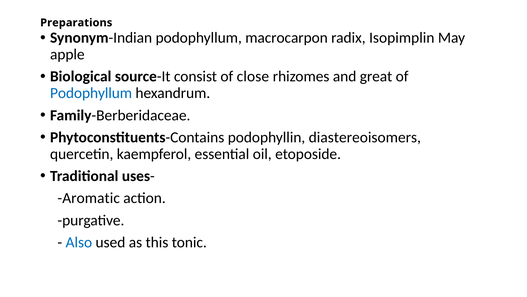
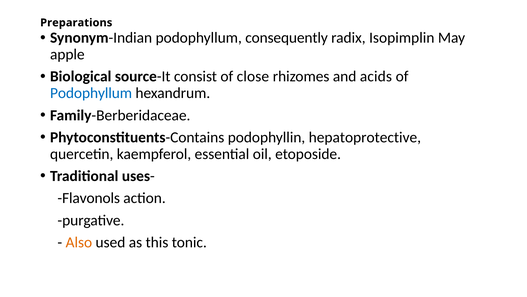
macrocarpon: macrocarpon -> consequently
great: great -> acids
diastereoisomers: diastereoisomers -> hepatoprotective
Aromatic: Aromatic -> Flavonols
Also colour: blue -> orange
